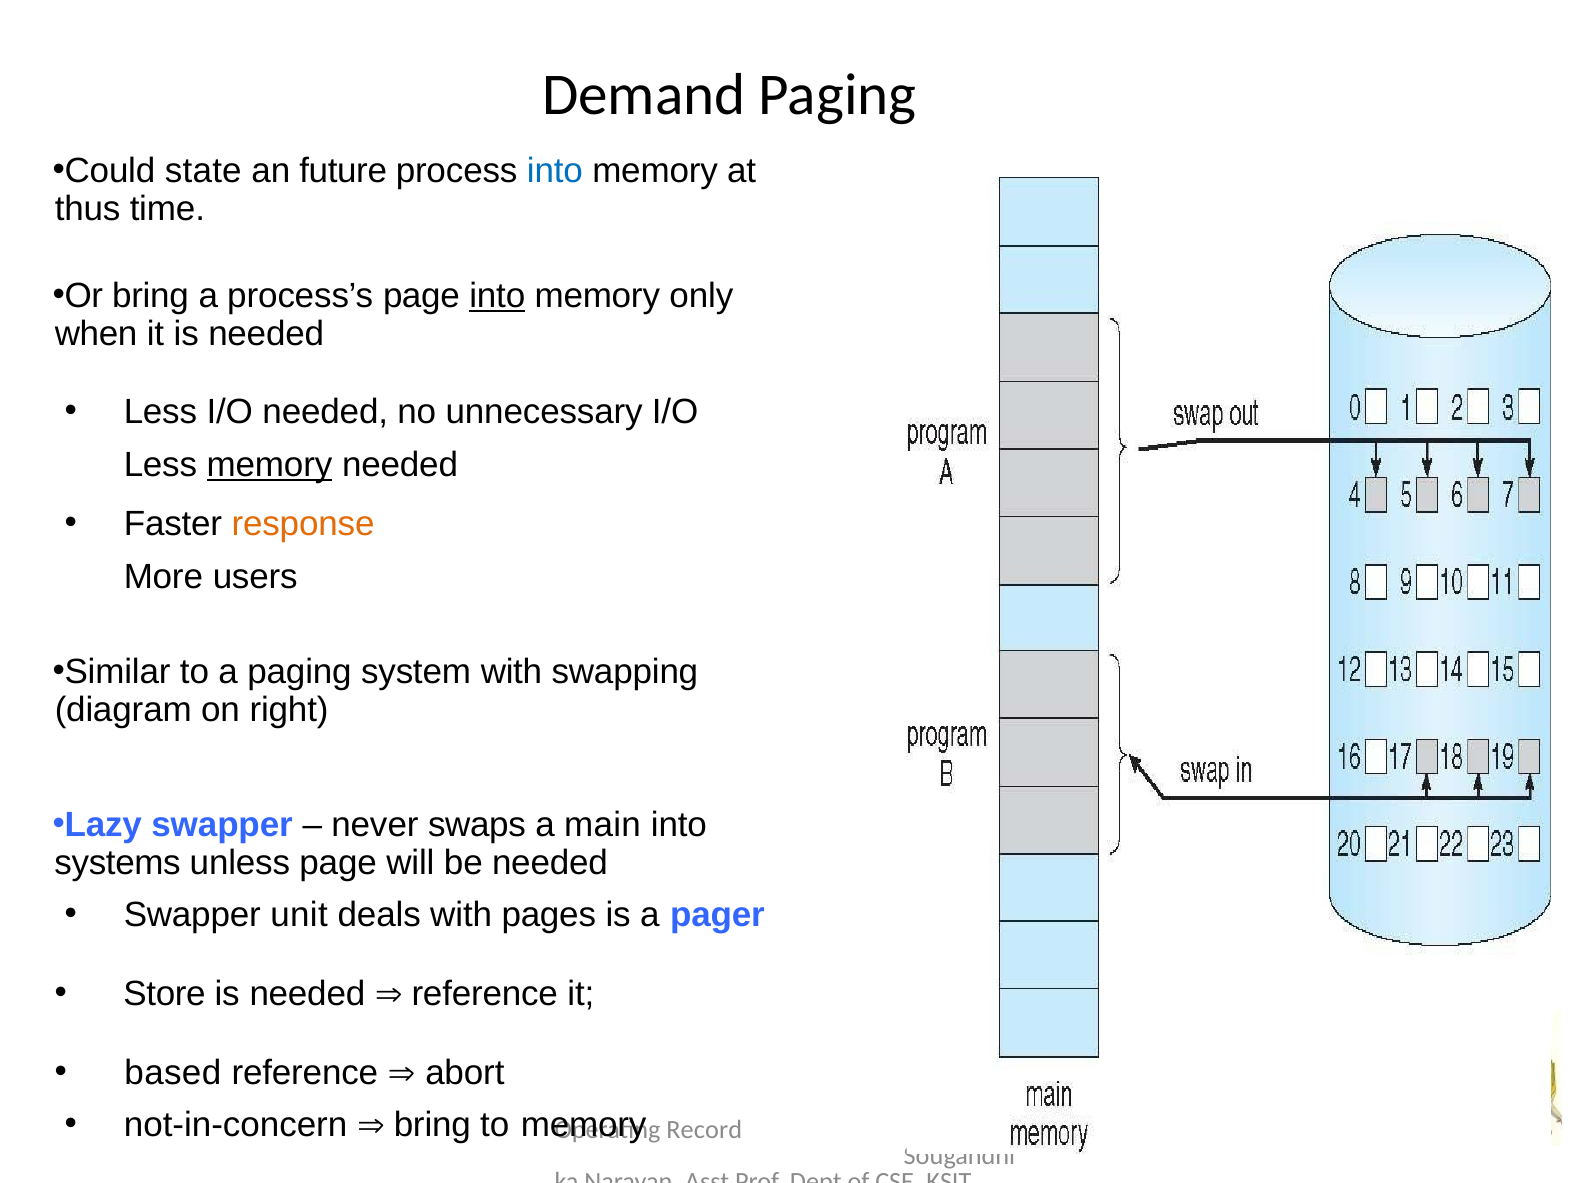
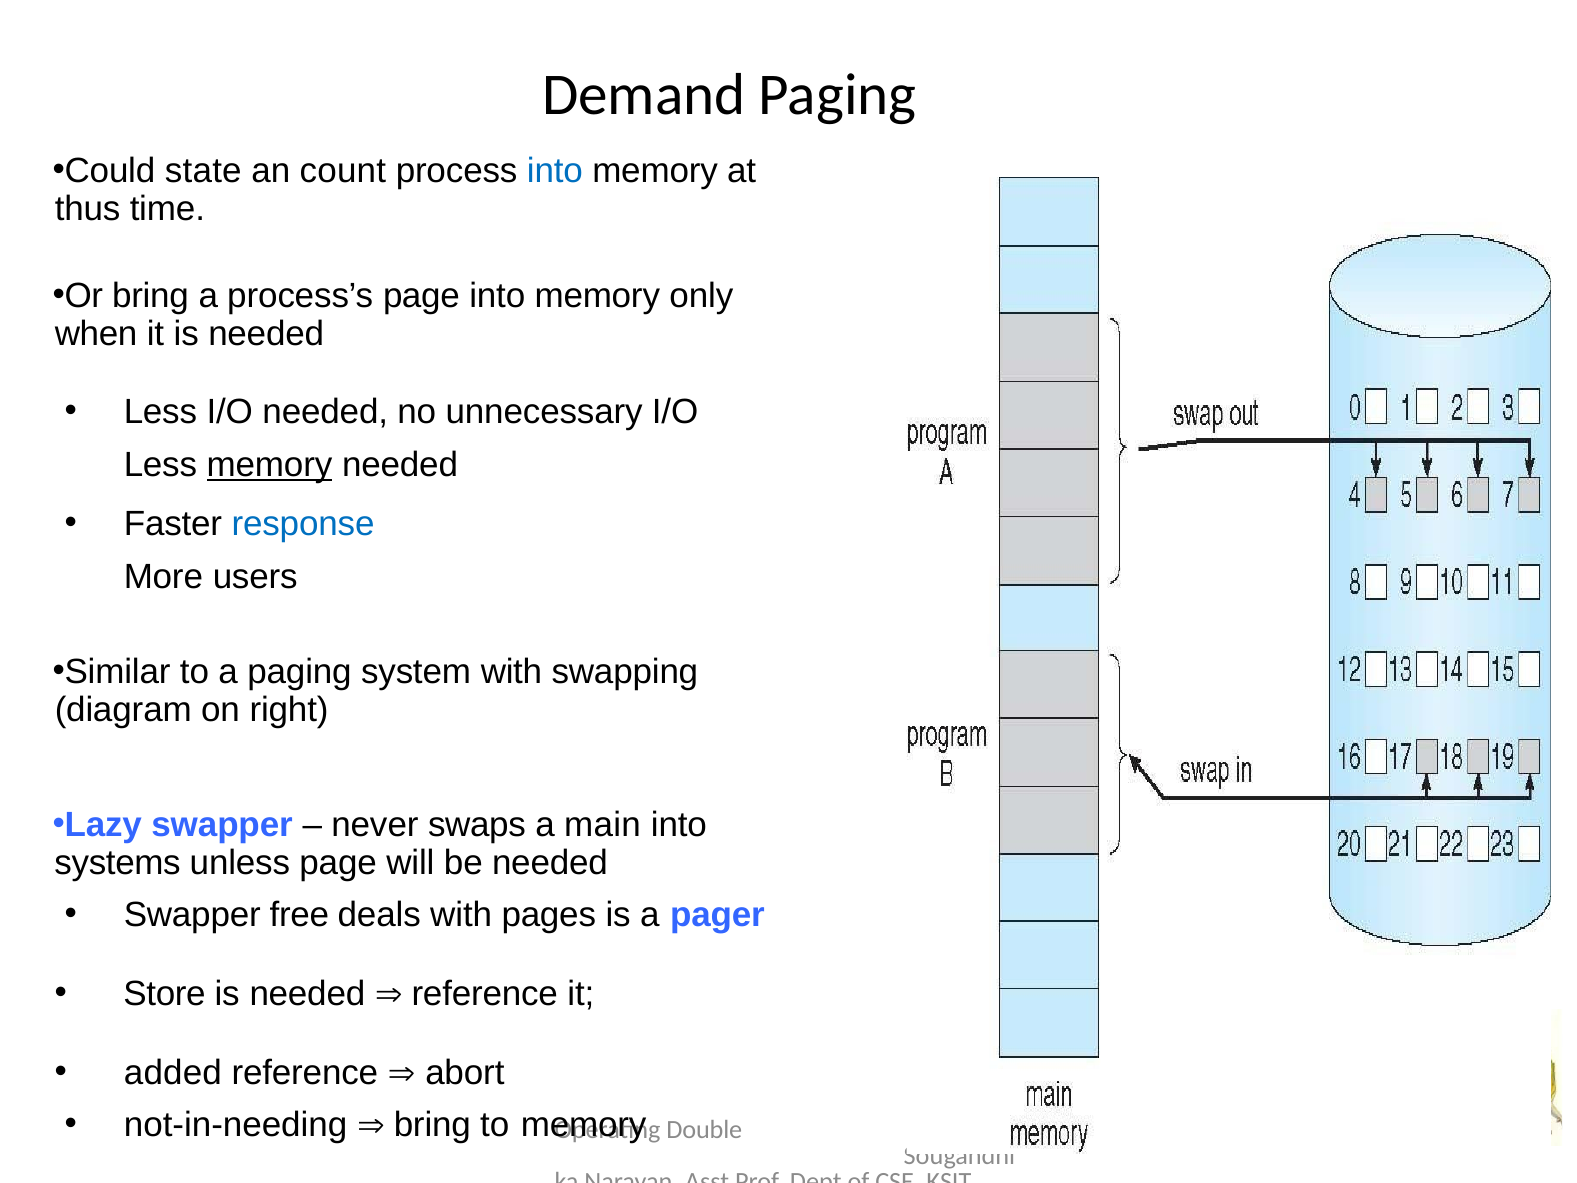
future: future -> count
into at (497, 296) underline: present -> none
response colour: orange -> blue
unit: unit -> free
based: based -> added
not-in-concern: not-in-concern -> not-in-needing
Record: Record -> Double
